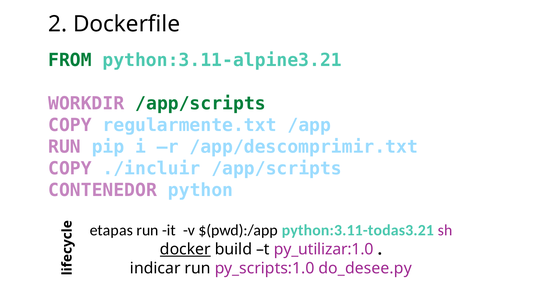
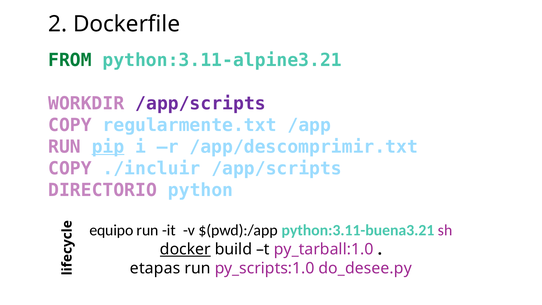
/app/scripts at (201, 103) colour: green -> purple
pip underline: none -> present
CONTENEDOR: CONTENEDOR -> DIRECTORIO
etapas: etapas -> equipo
python:3.11-todas3.21: python:3.11-todas3.21 -> python:3.11-buena3.21
py_utilizar:1.0: py_utilizar:1.0 -> py_tarball:1.0
indicar: indicar -> etapas
